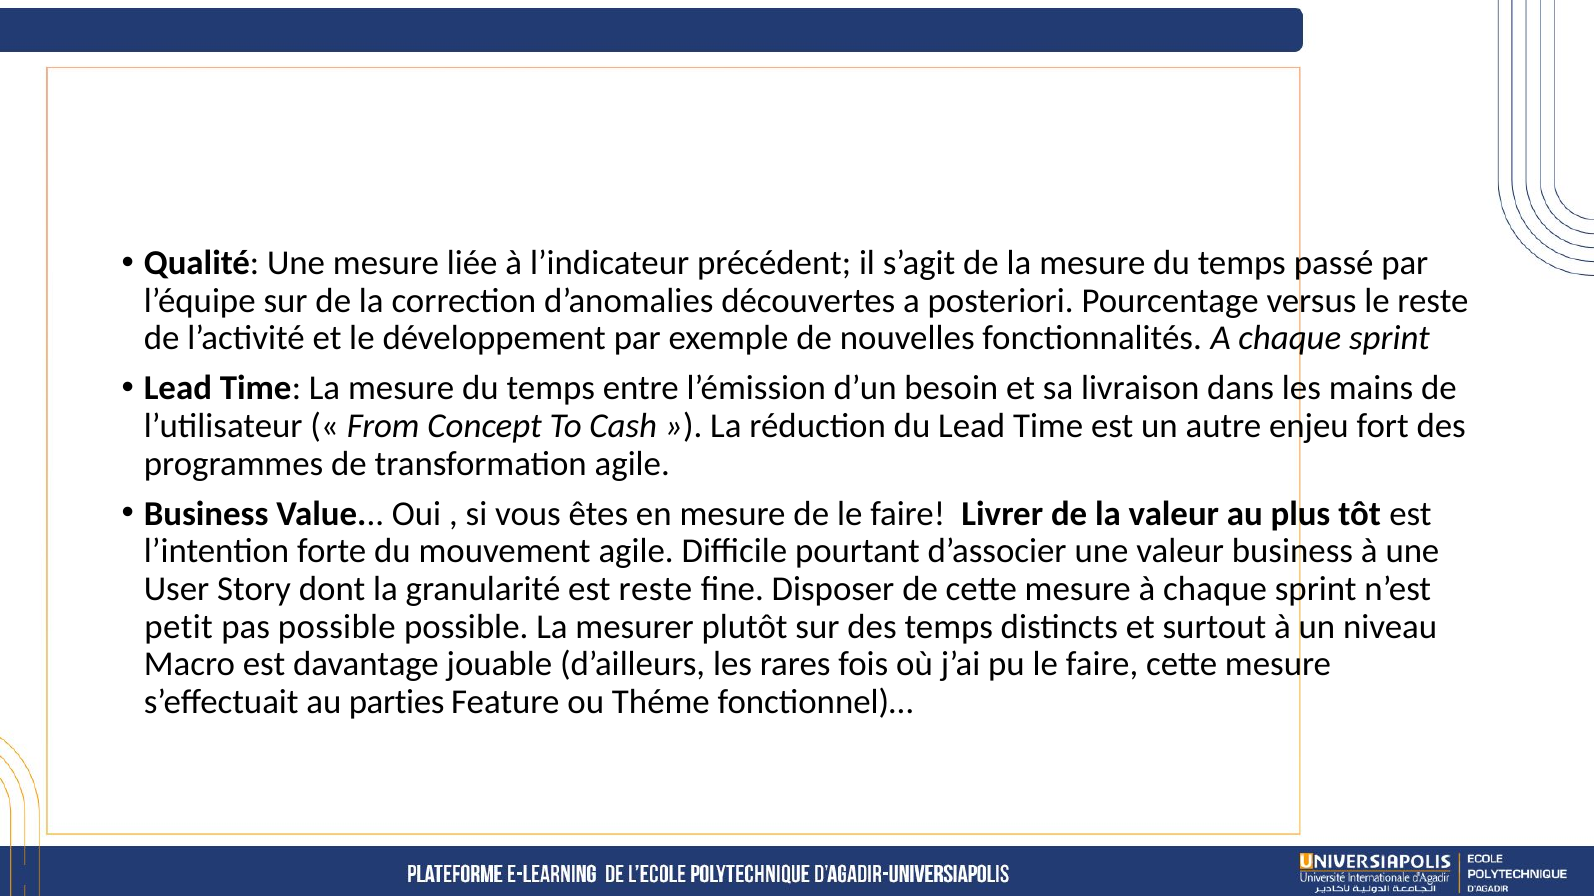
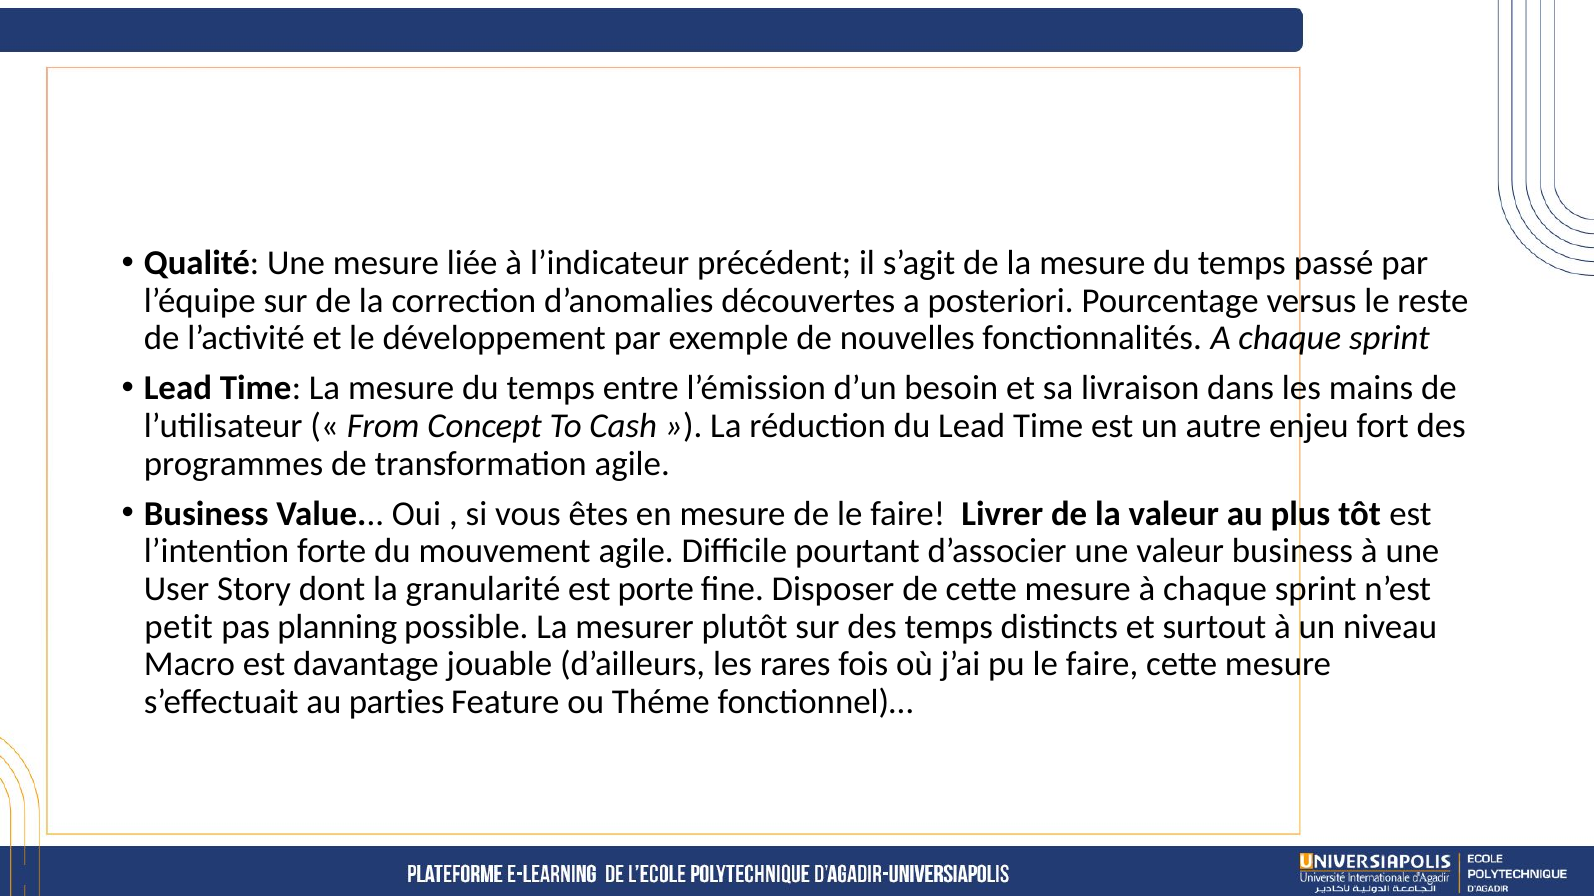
est reste: reste -> porte
pas possible: possible -> planning
